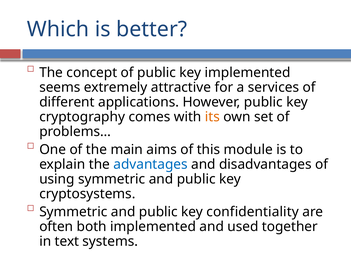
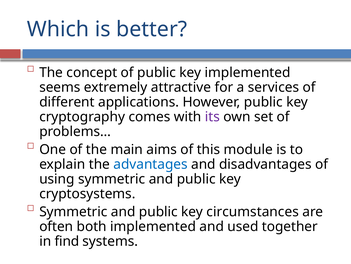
its colour: orange -> purple
confidentiality: confidentiality -> circumstances
text: text -> find
